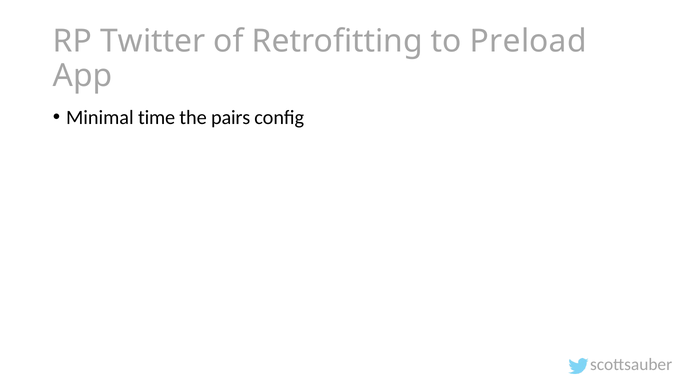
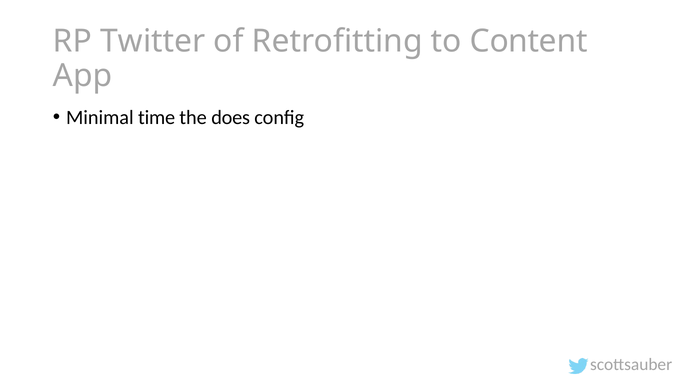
Preload: Preload -> Content
pairs: pairs -> does
